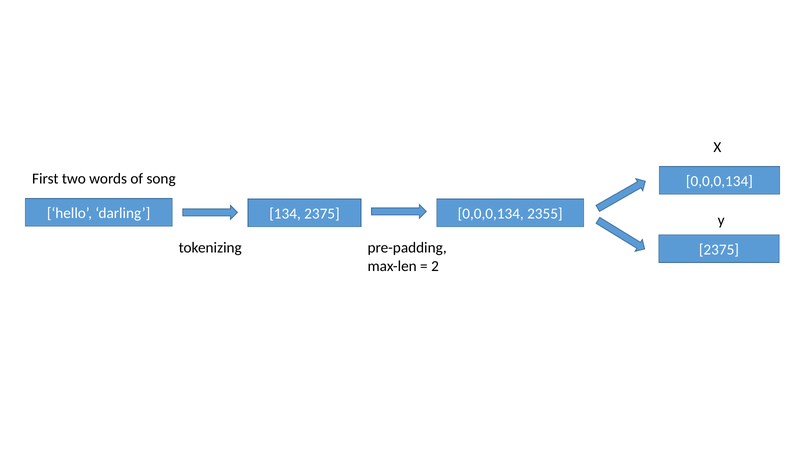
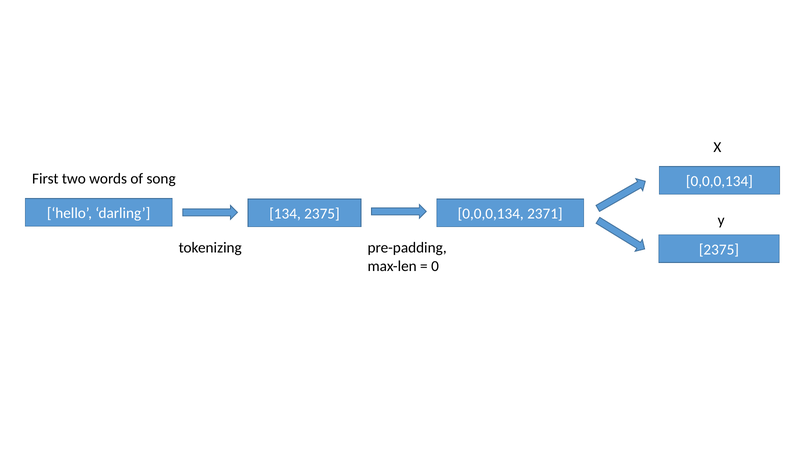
2355: 2355 -> 2371
2: 2 -> 0
